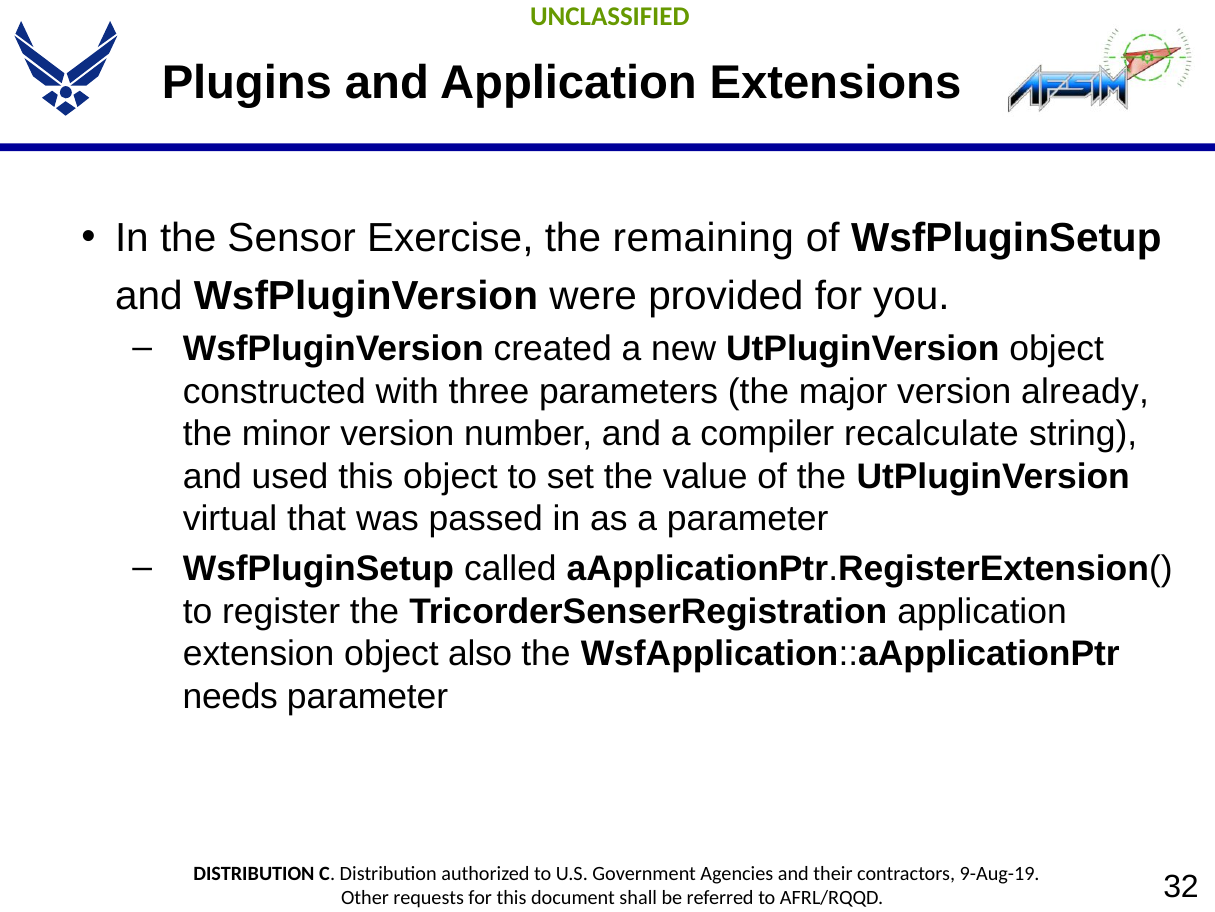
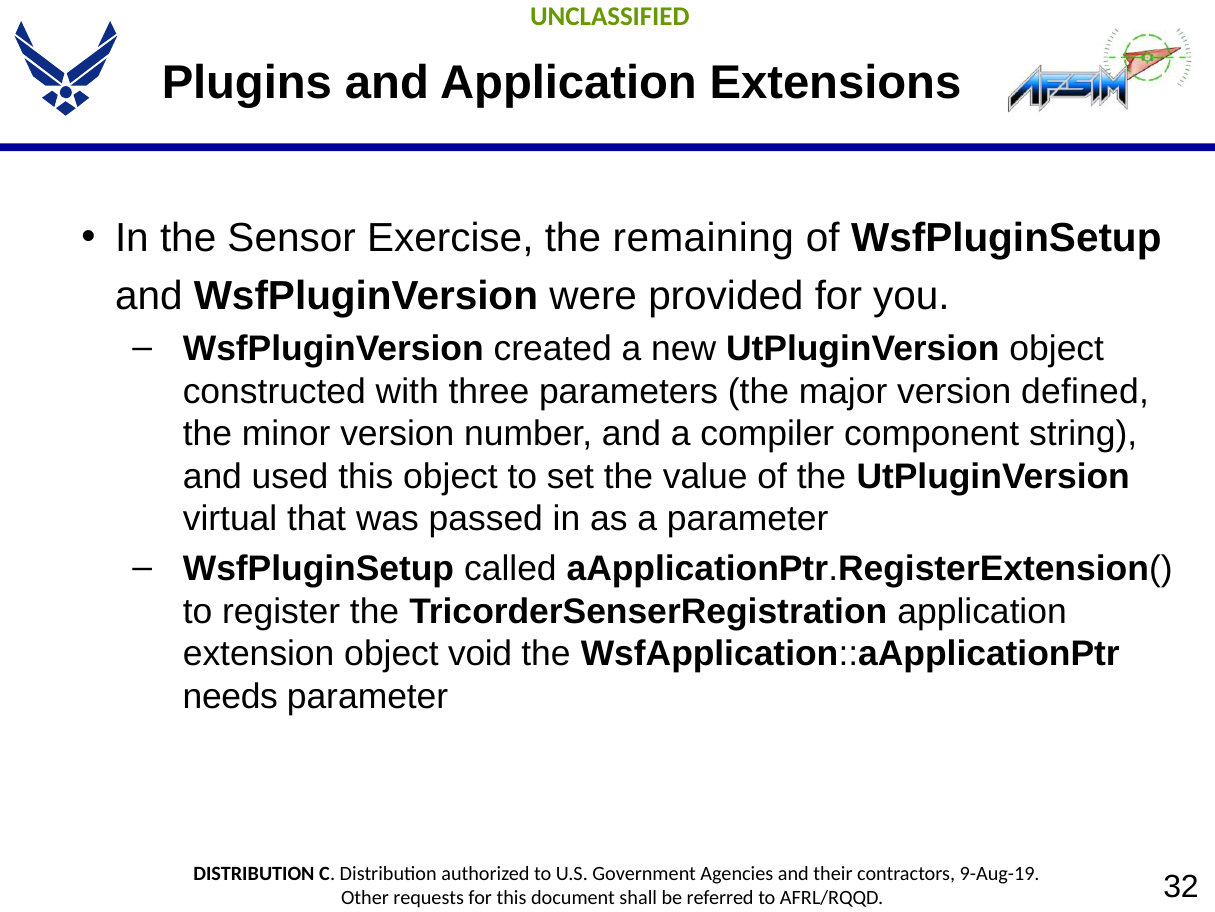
already: already -> defined
recalculate: recalculate -> component
also: also -> void
